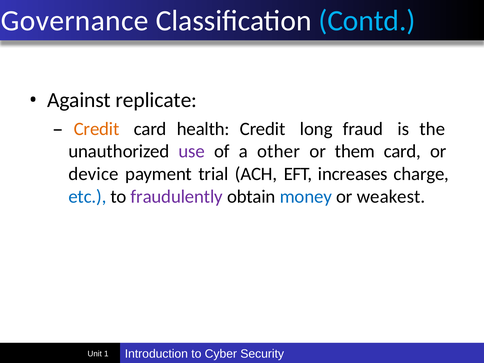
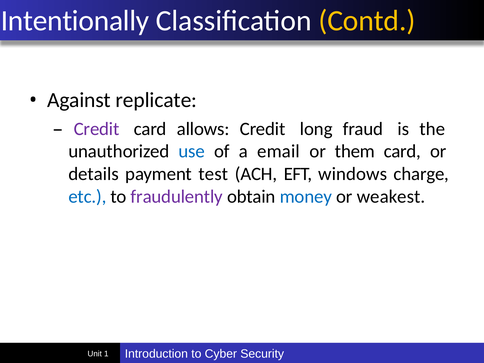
Governance: Governance -> Intentionally
Contd colour: light blue -> yellow
Credit at (97, 129) colour: orange -> purple
health: health -> allows
use colour: purple -> blue
other: other -> email
device: device -> details
trial: trial -> test
increases: increases -> windows
